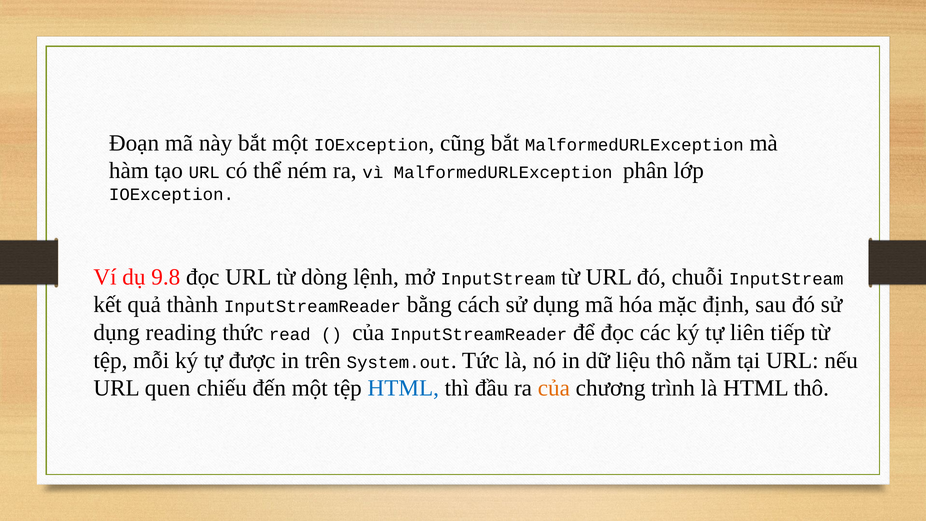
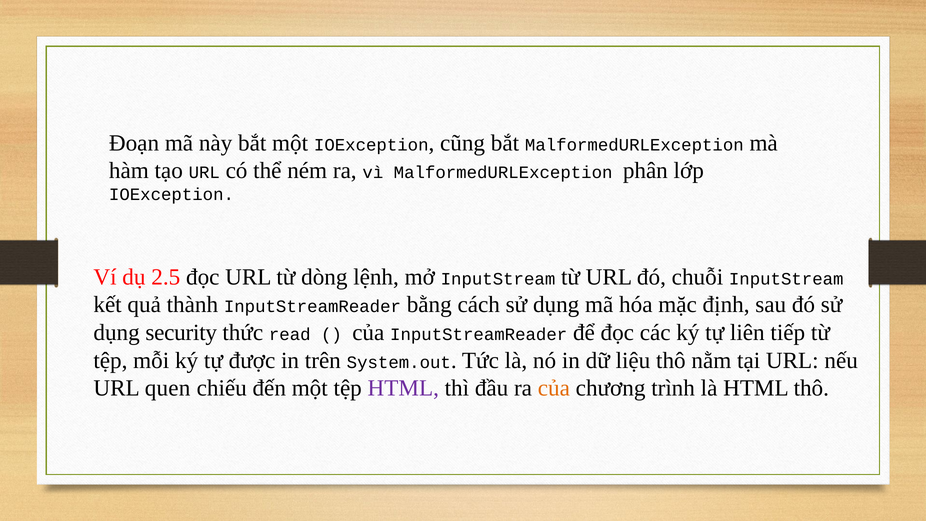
9.8: 9.8 -> 2.5
reading: reading -> security
HTML at (403, 388) colour: blue -> purple
